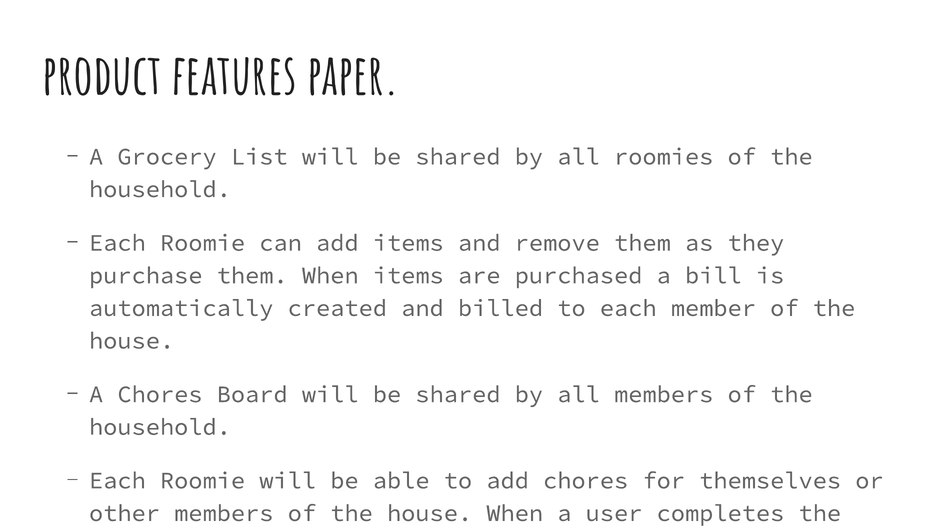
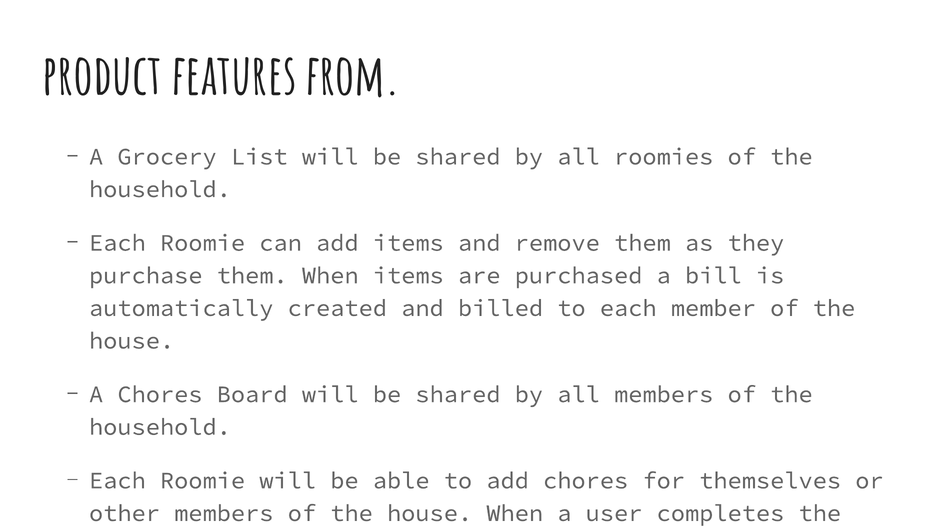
paper: paper -> from
